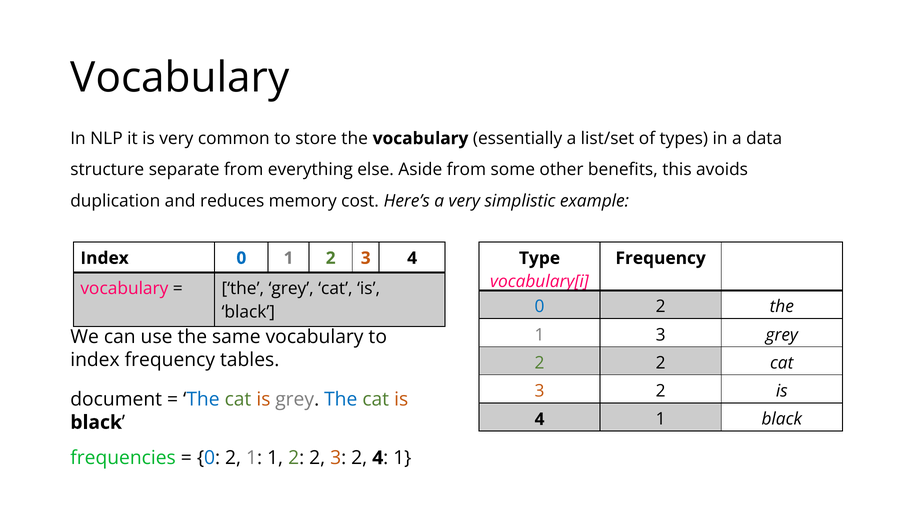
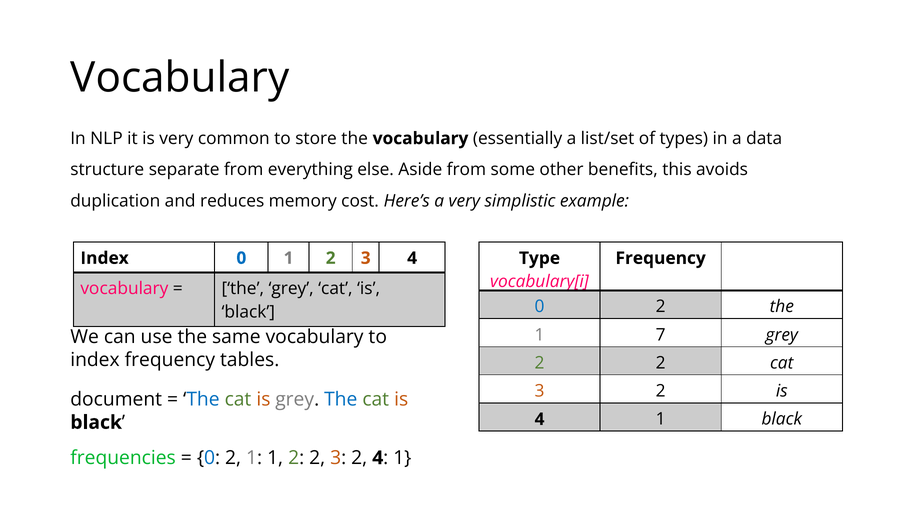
1 3: 3 -> 7
